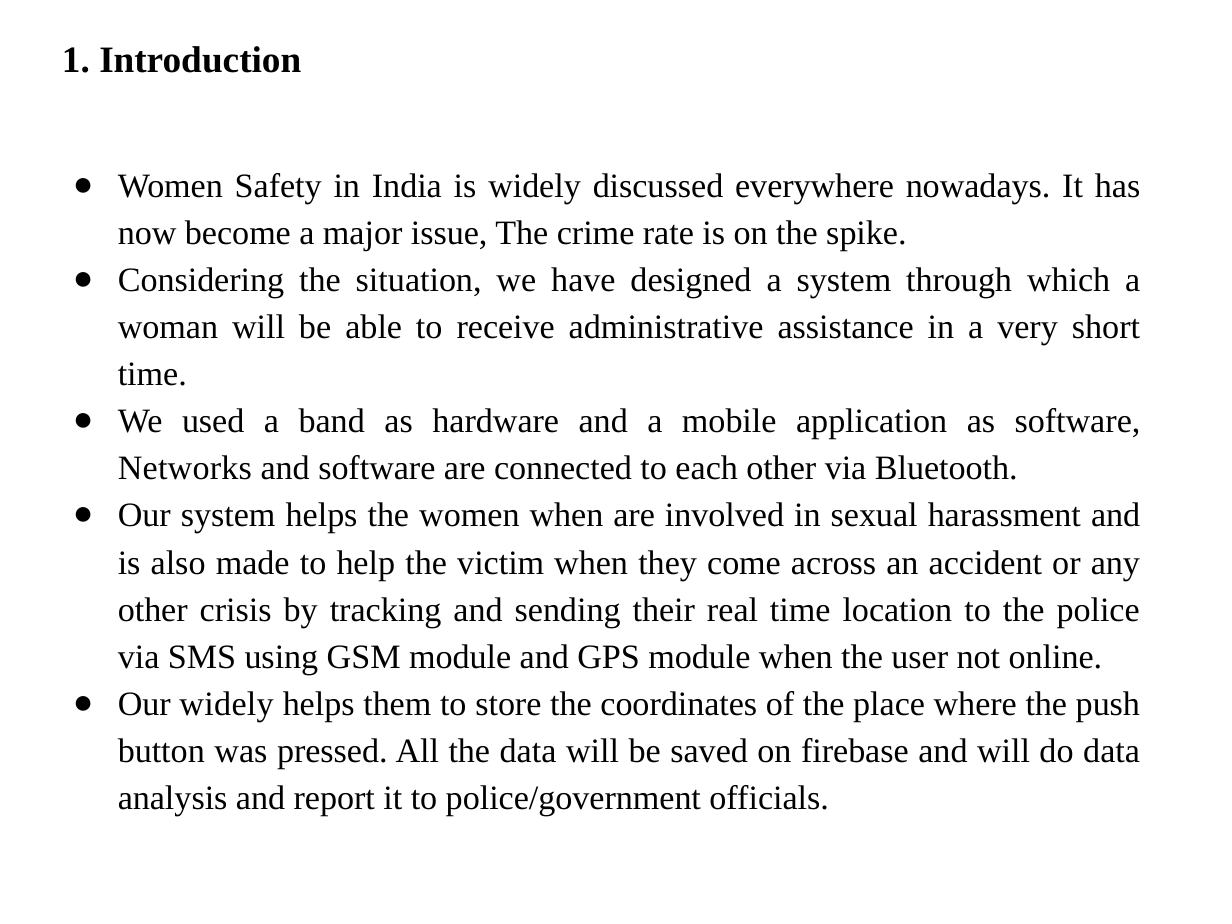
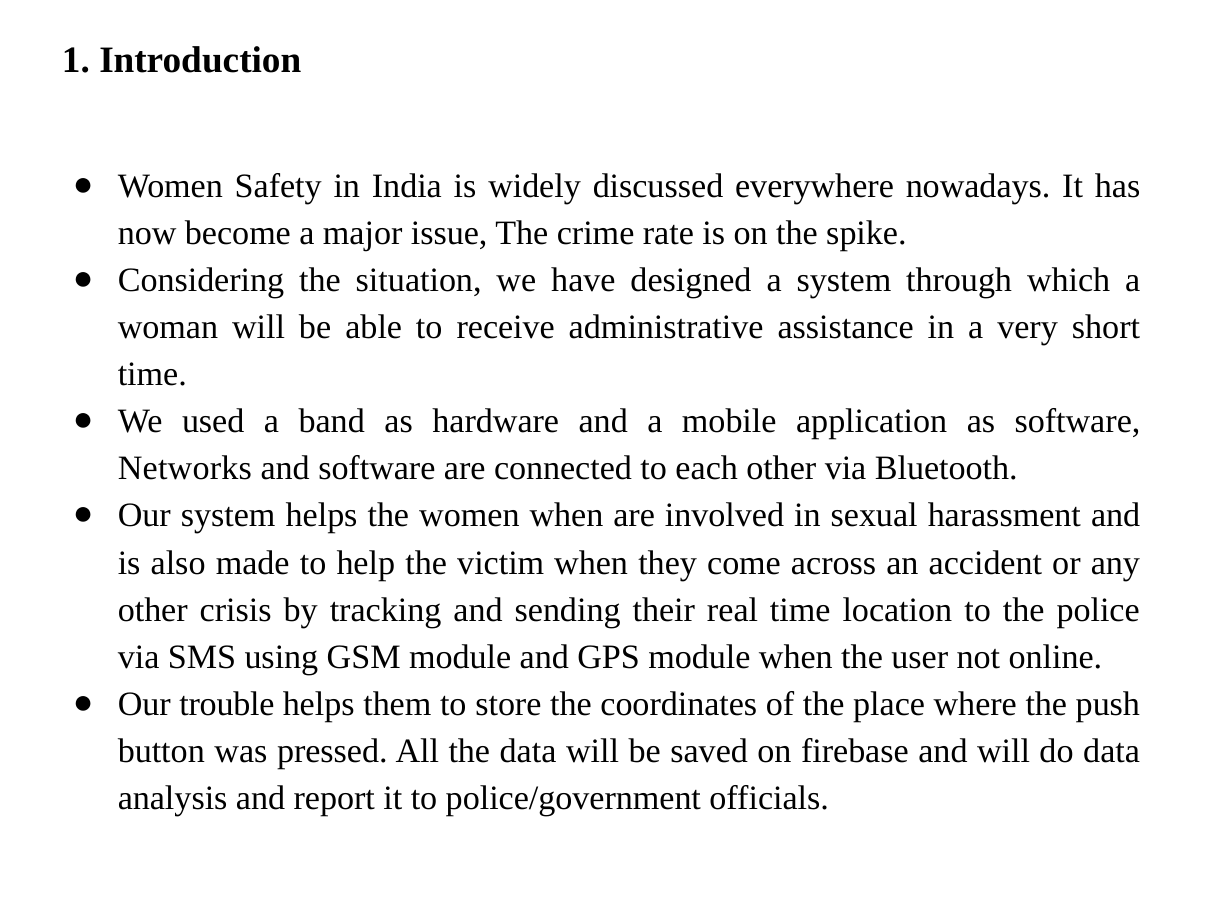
Our widely: widely -> trouble
